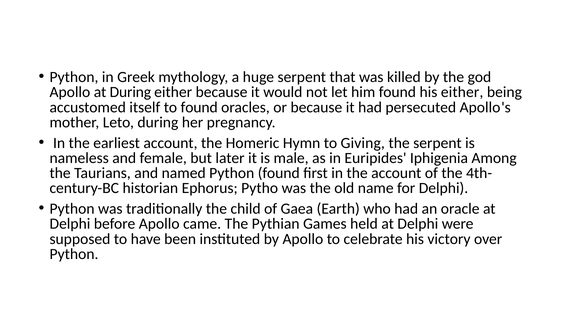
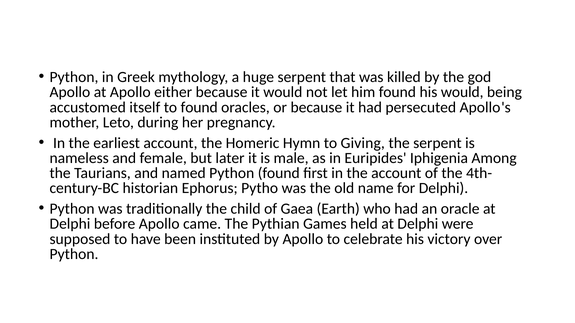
at During: During -> Apollo
his either: either -> would
